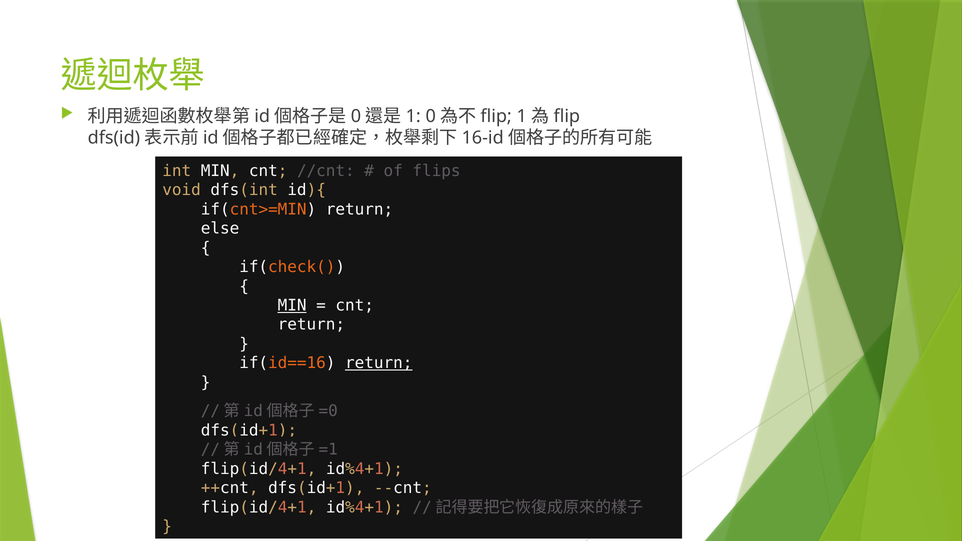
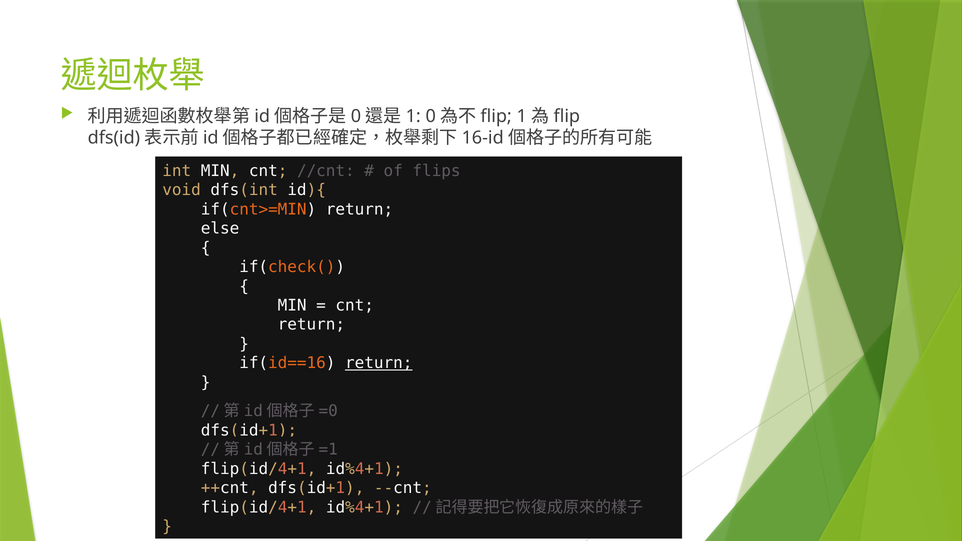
MIN at (292, 306) underline: present -> none
